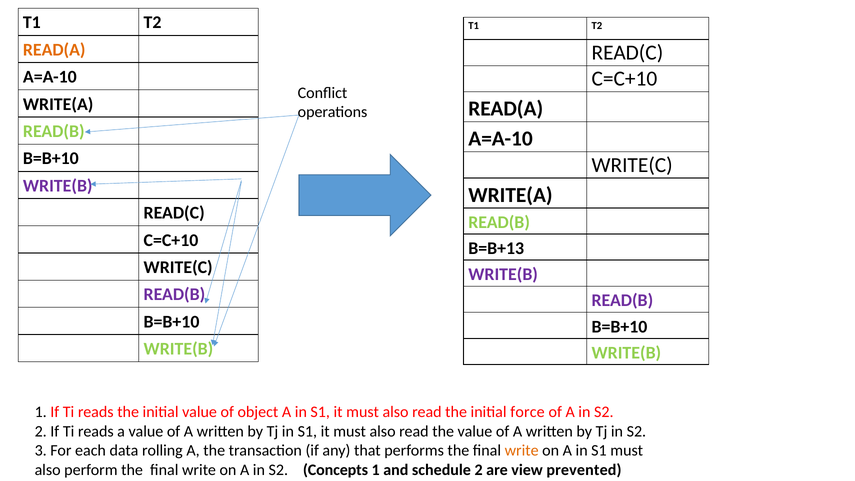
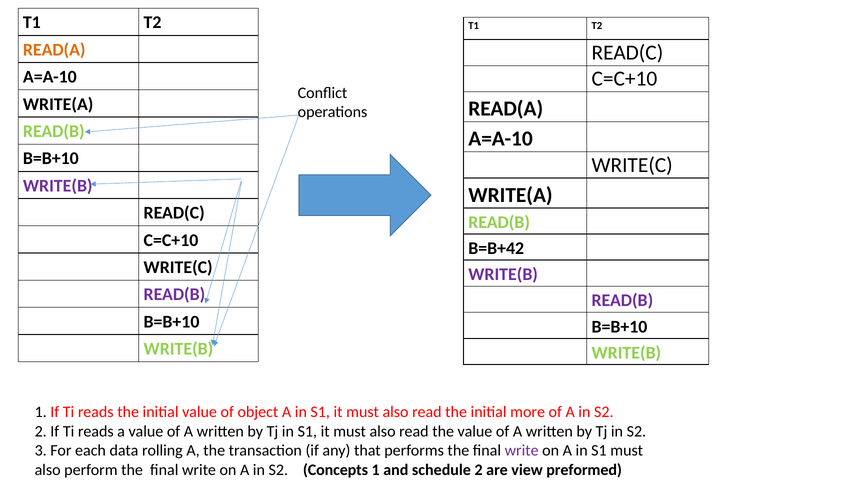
B=B+13: B=B+13 -> B=B+42
force: force -> more
write at (522, 451) colour: orange -> purple
prevented: prevented -> preformed
